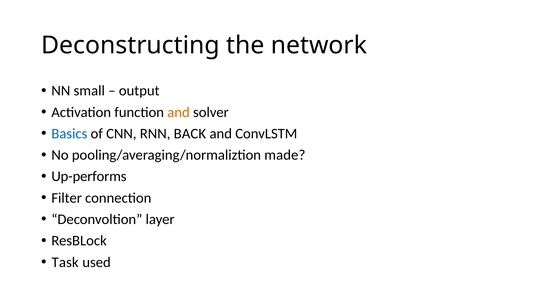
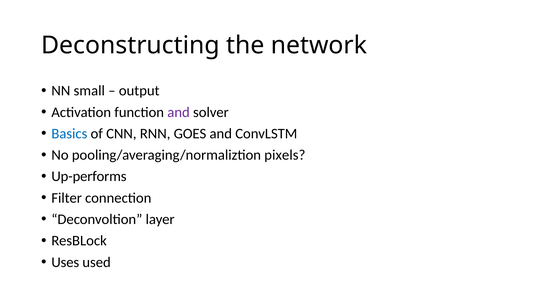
and at (179, 112) colour: orange -> purple
BACK: BACK -> GOES
made: made -> pixels
Task: Task -> Uses
